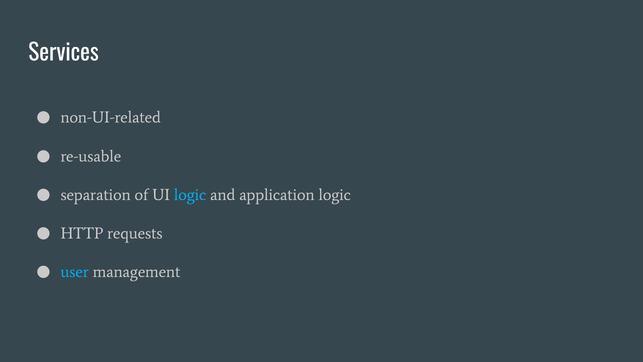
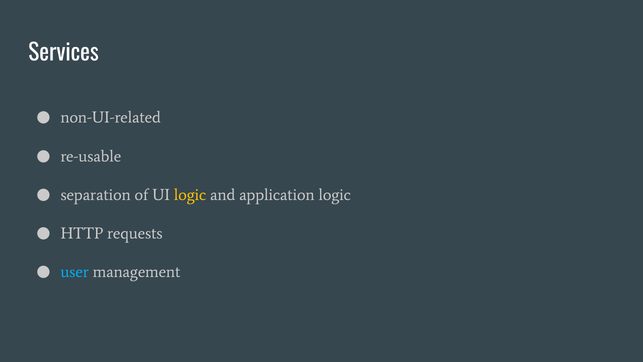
logic at (190, 195) colour: light blue -> yellow
